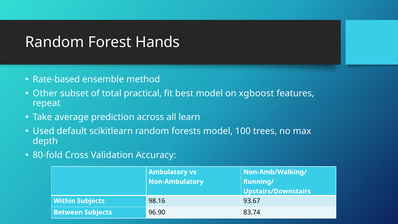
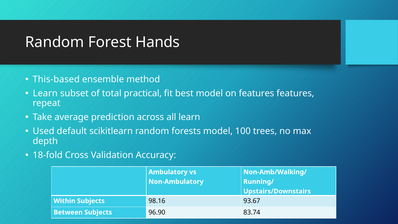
Rate-based: Rate-based -> This-based
Other at (45, 93): Other -> Learn
on xgboost: xgboost -> features
80-fold: 80-fold -> 18-fold
